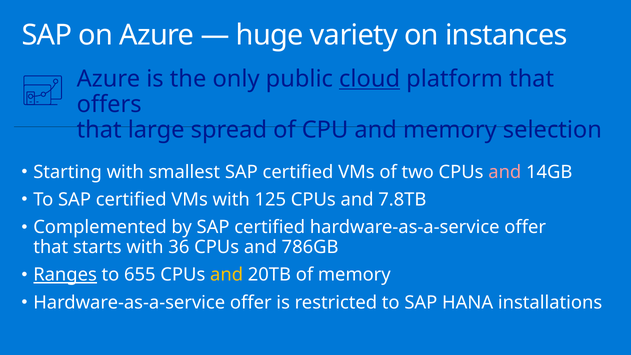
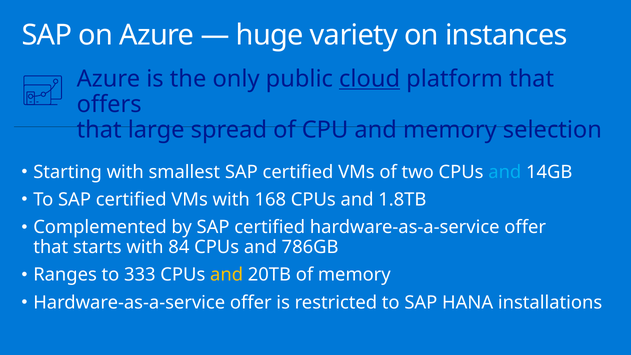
and at (505, 172) colour: pink -> light blue
125: 125 -> 168
7.8TB: 7.8TB -> 1.8TB
36: 36 -> 84
Ranges underline: present -> none
655: 655 -> 333
